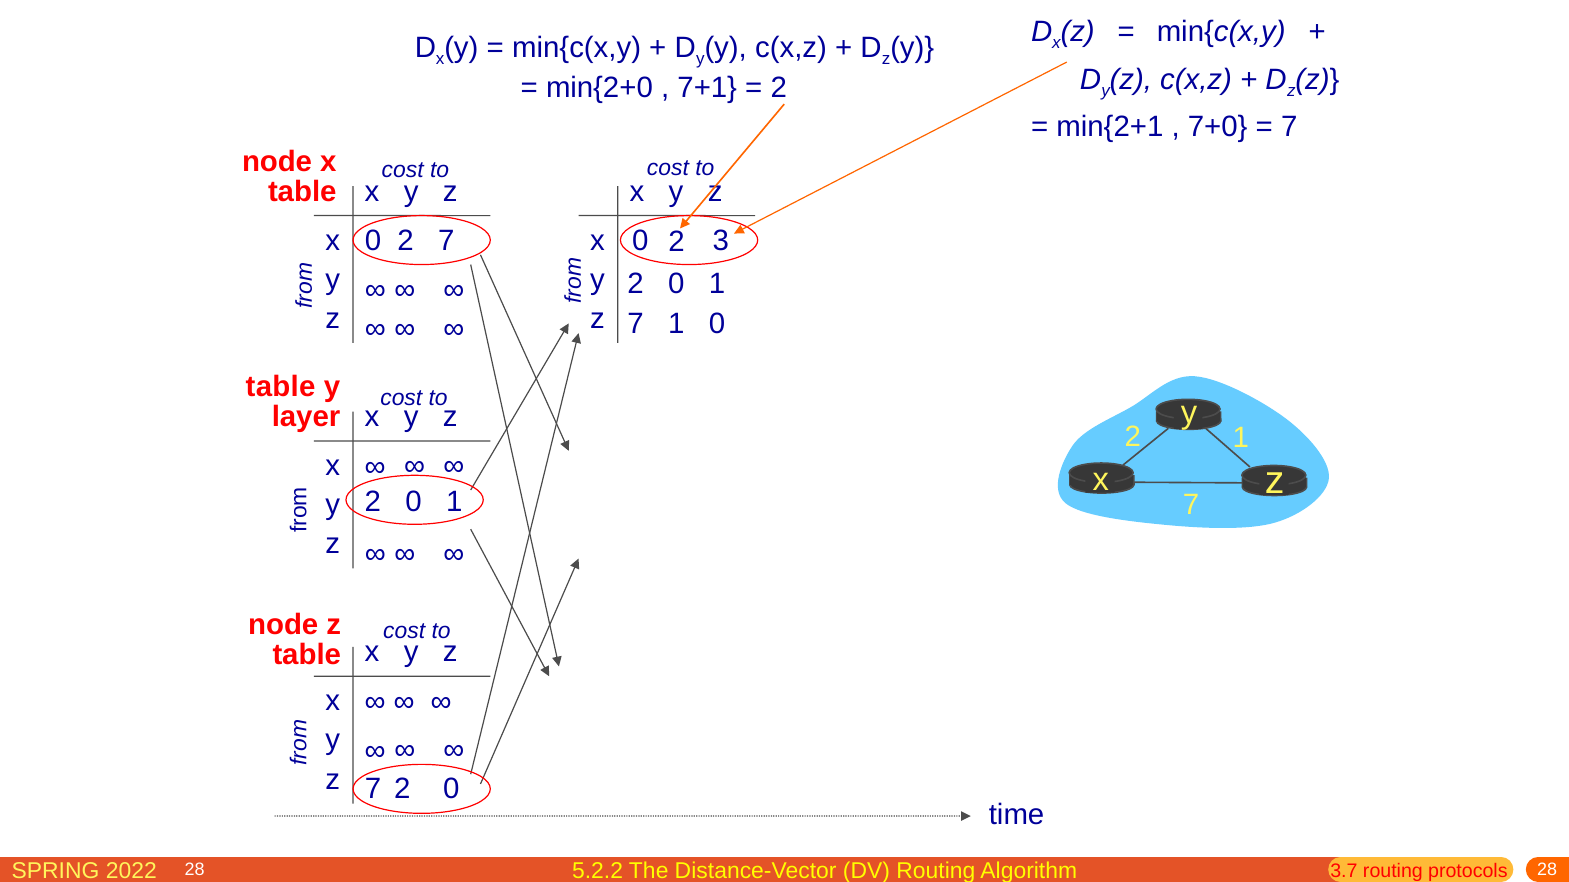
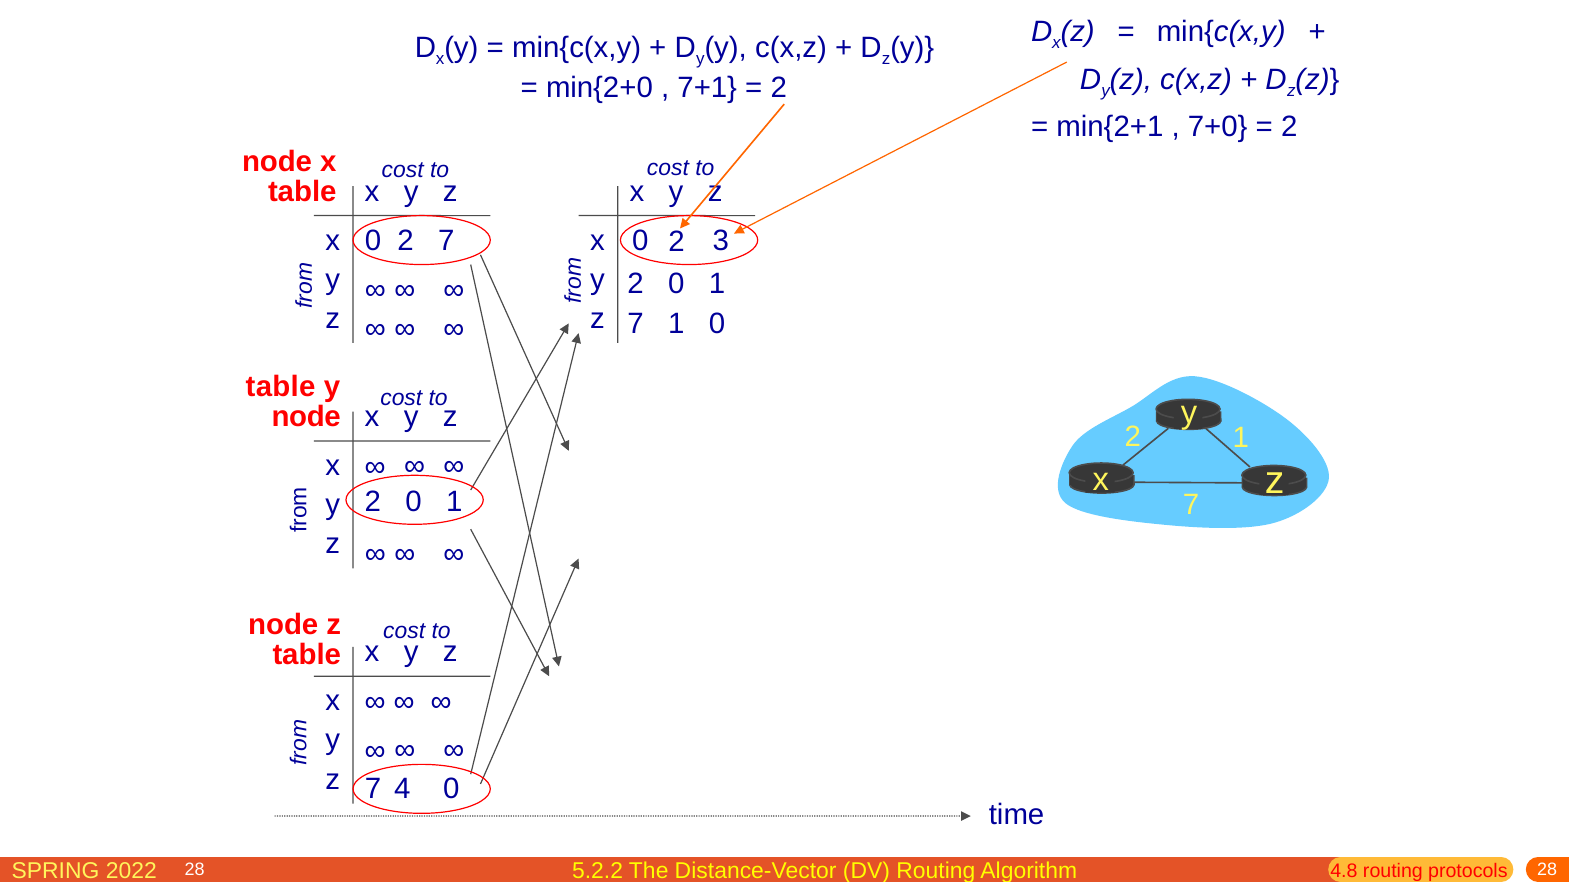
7 at (1289, 127): 7 -> 2
layer at (306, 417): layer -> node
7 2: 2 -> 4
3.7: 3.7 -> 4.8
